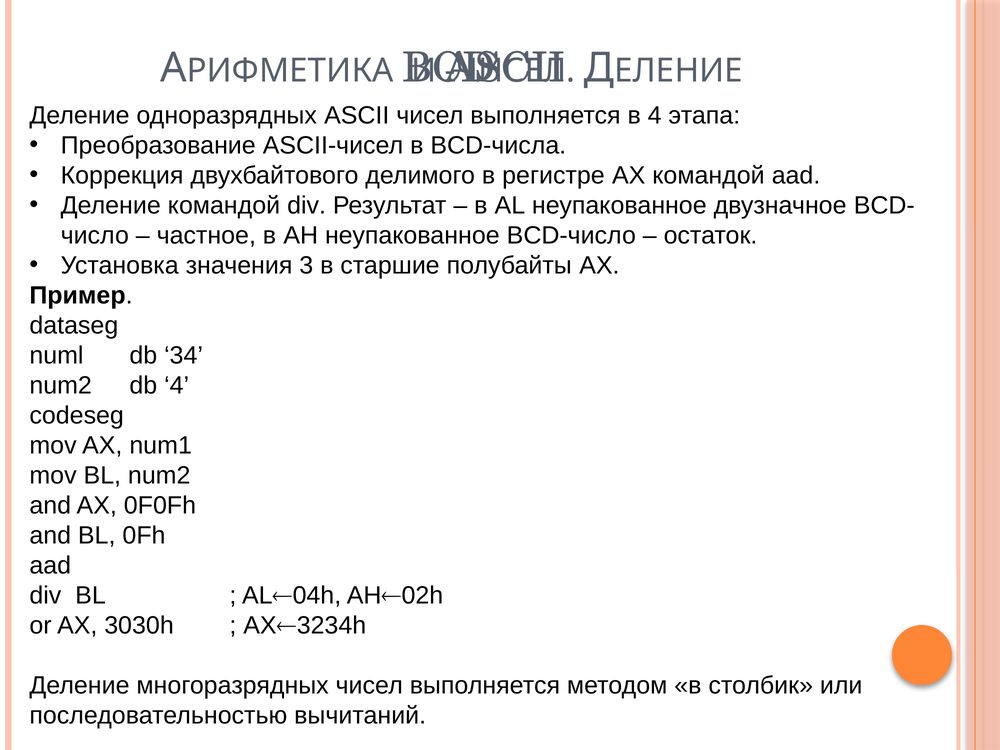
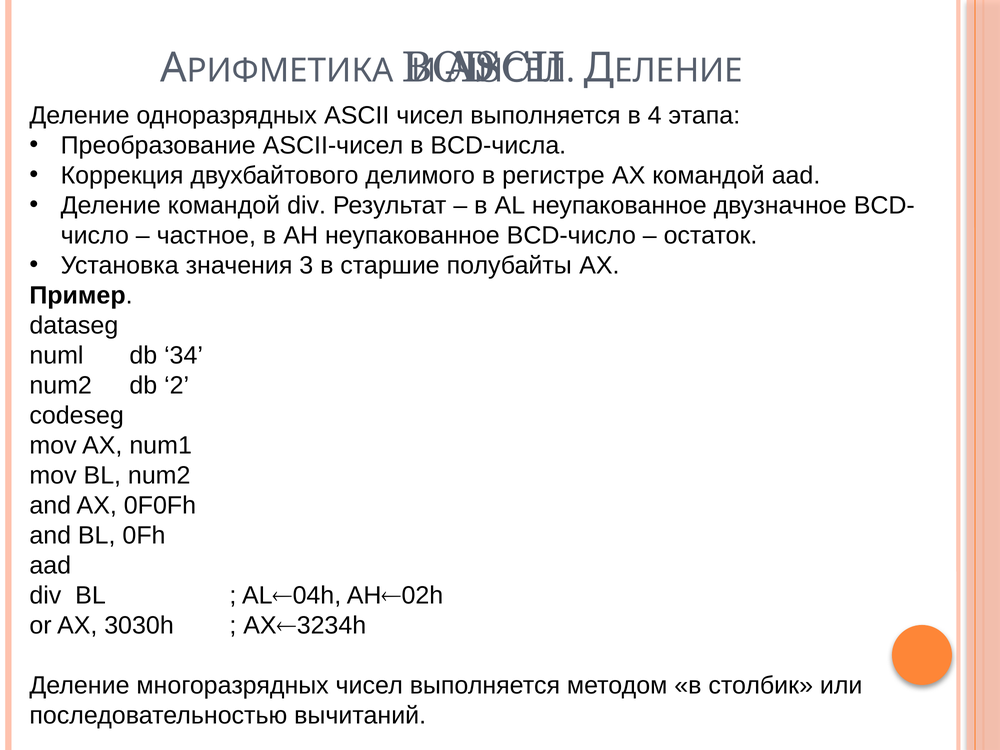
db 4: 4 -> 2
